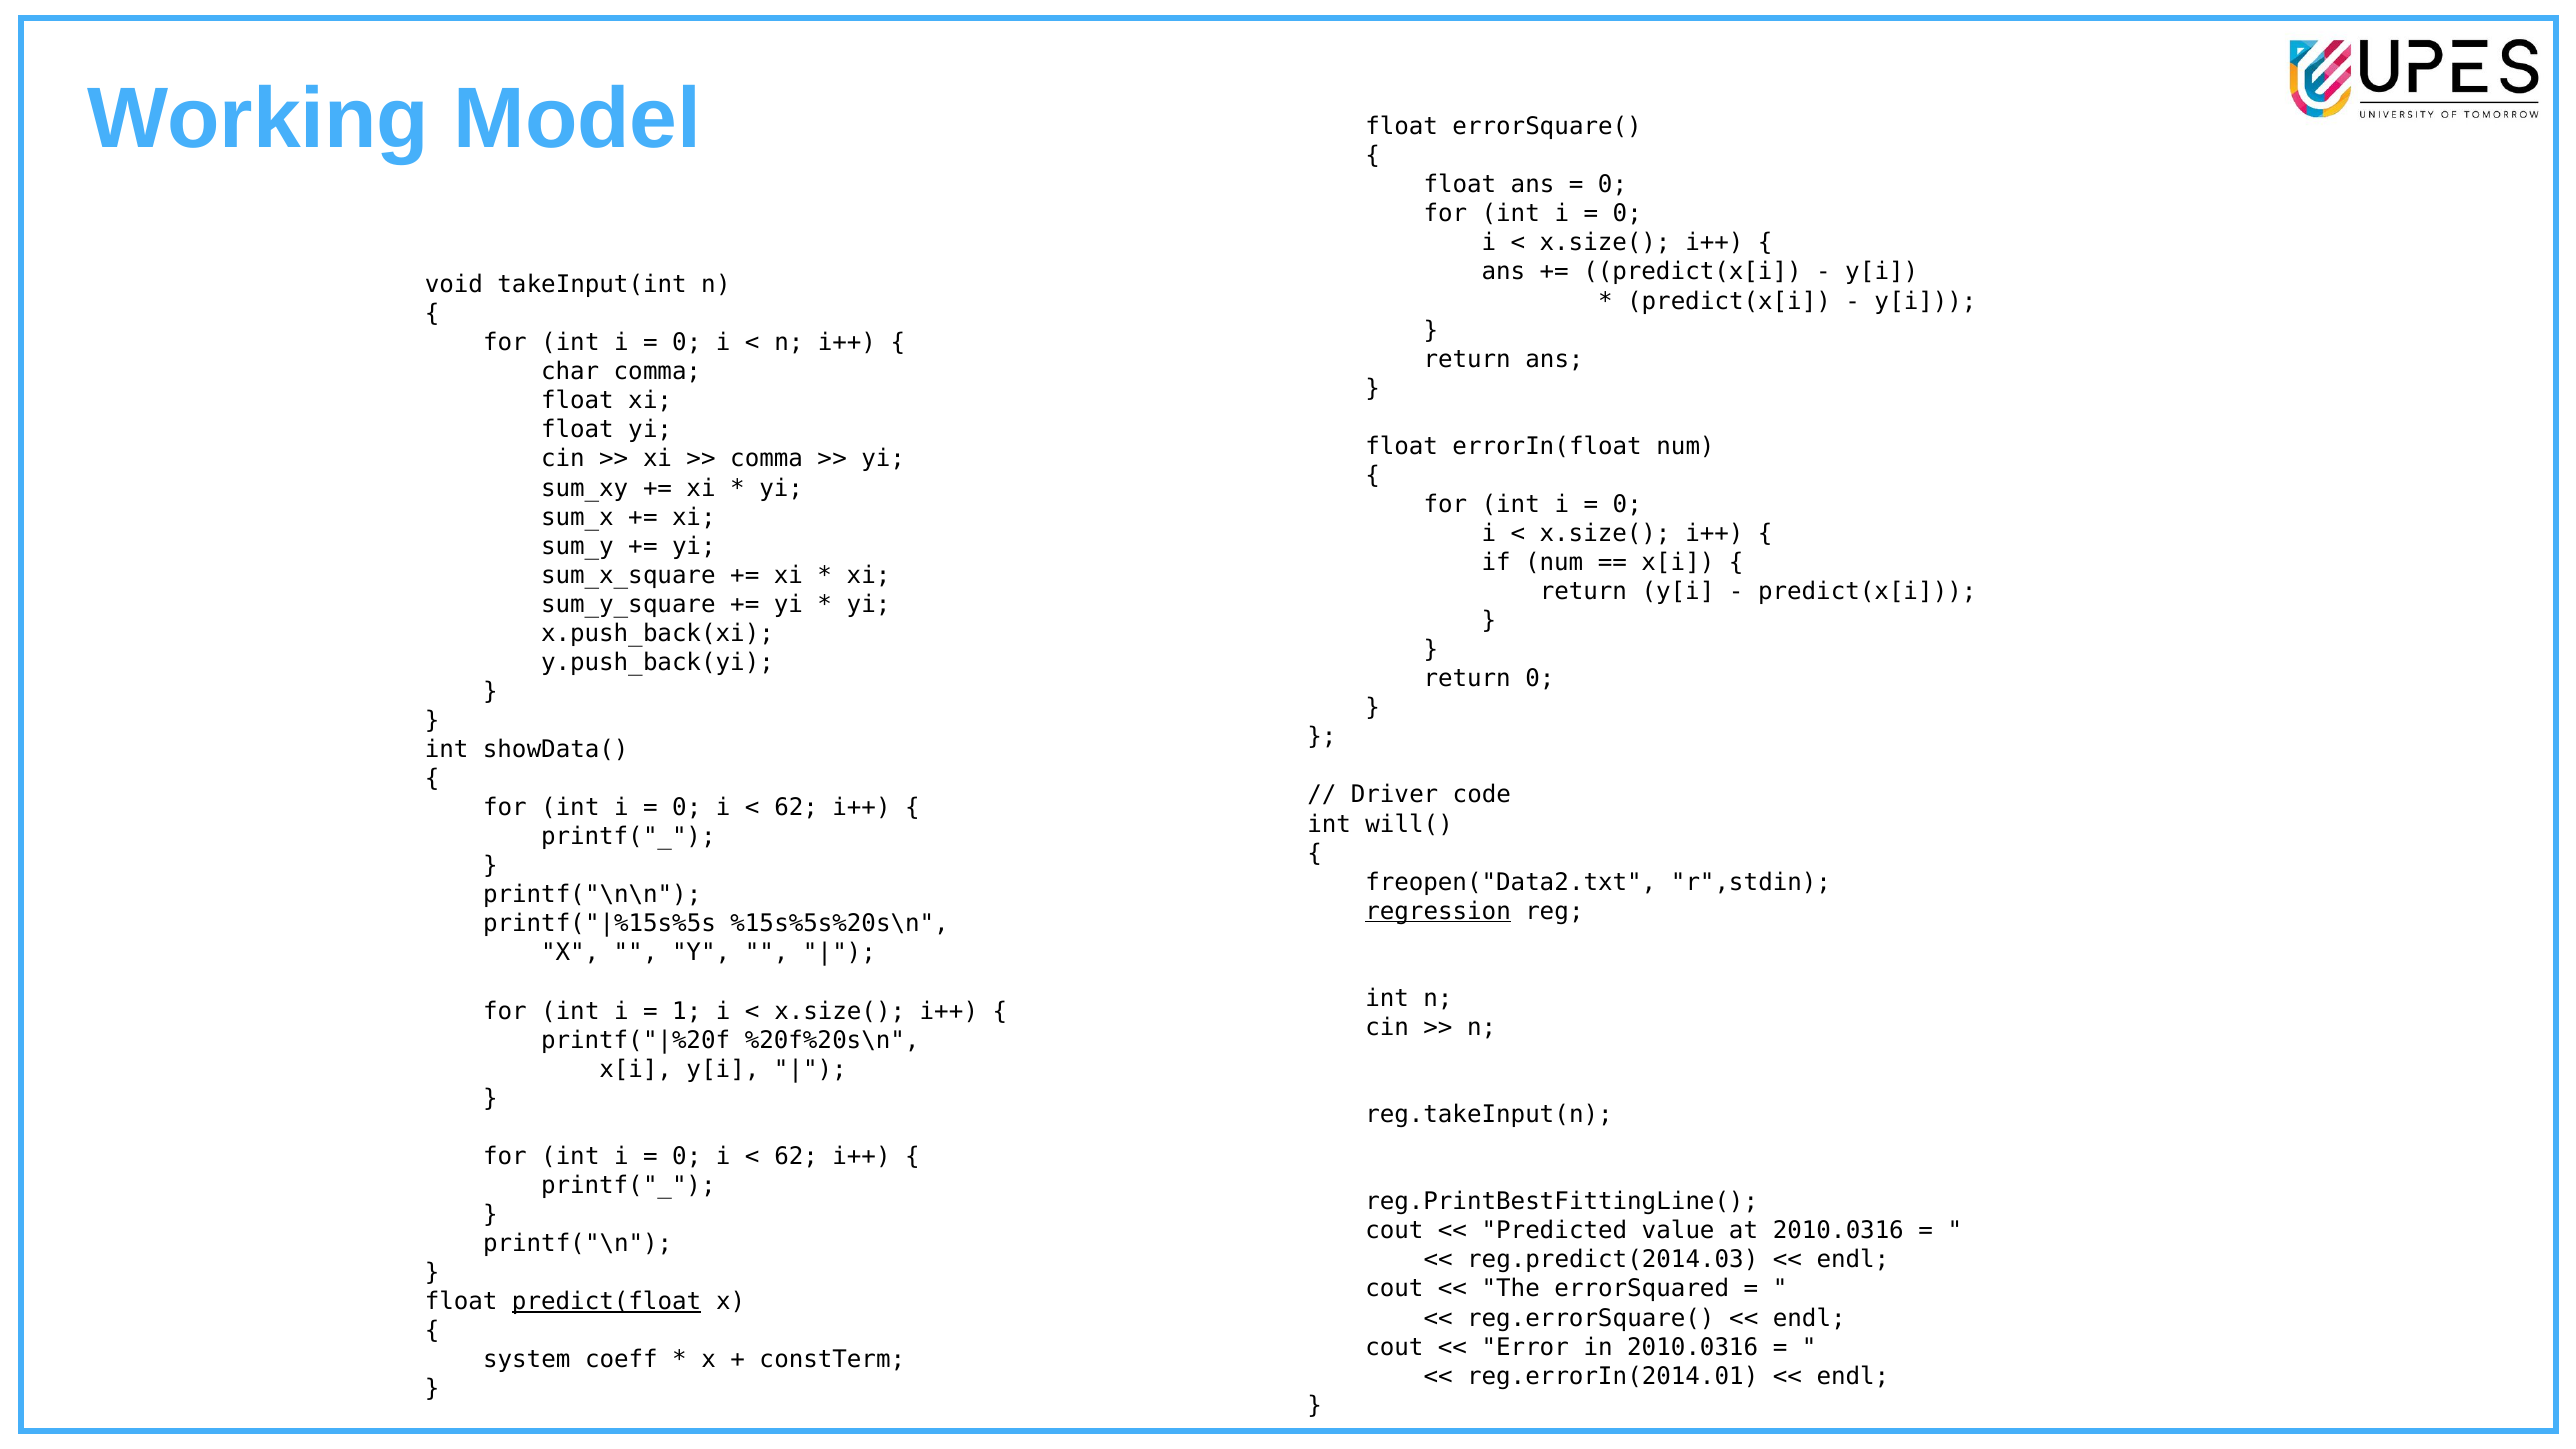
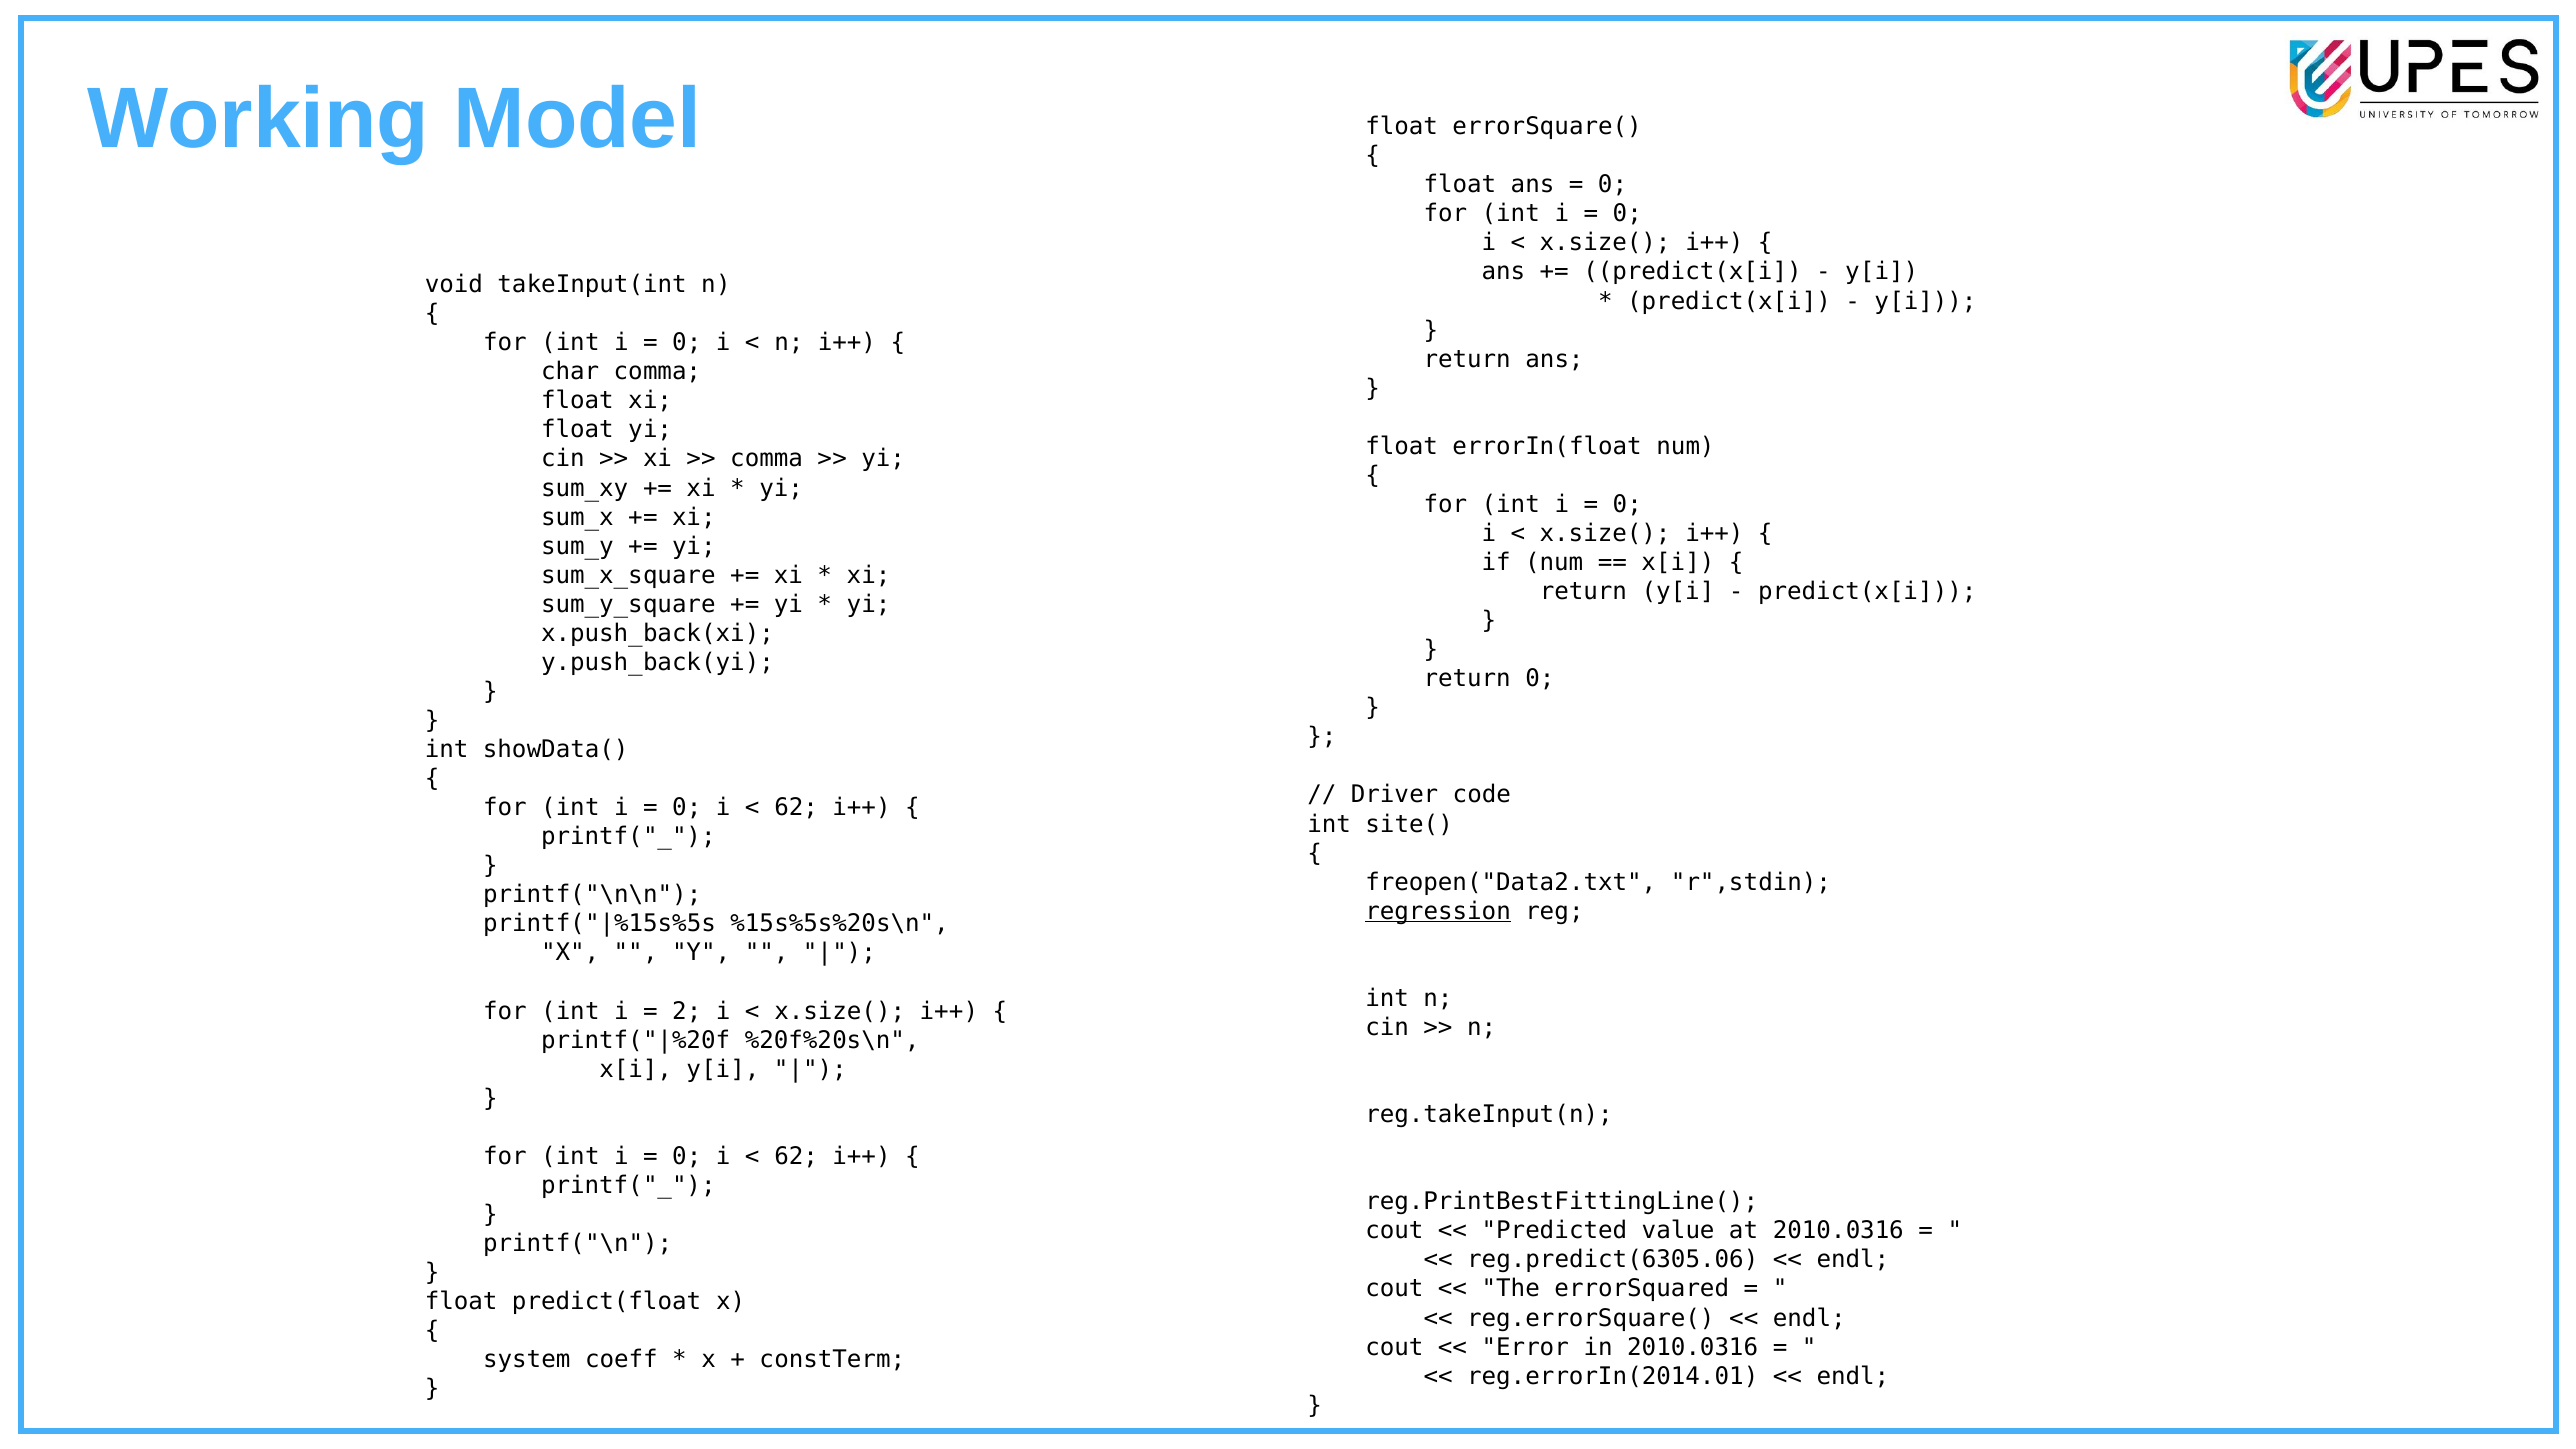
will(: will( -> site(
1: 1 -> 2
reg.predict(2014.03: reg.predict(2014.03 -> reg.predict(6305.06
predict(float underline: present -> none
